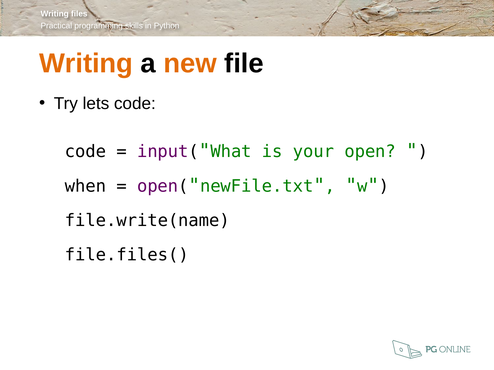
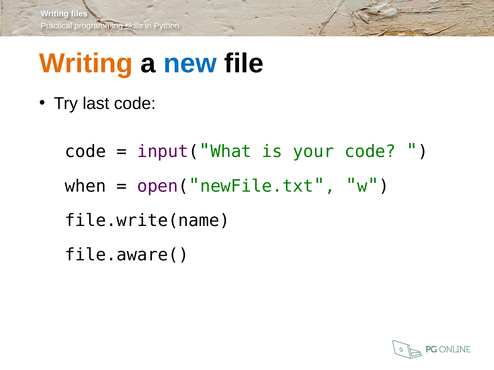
new colour: orange -> blue
lets: lets -> last
your open: open -> code
file.files(: file.files( -> file.aware(
